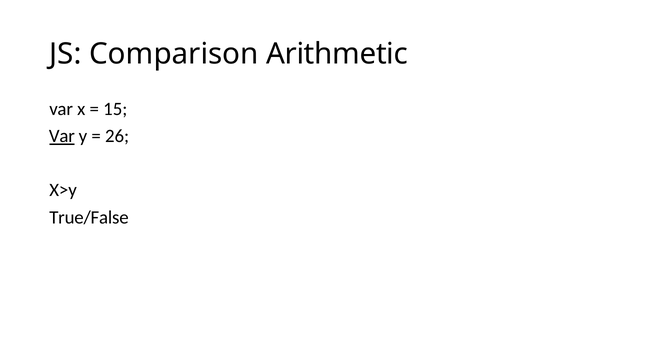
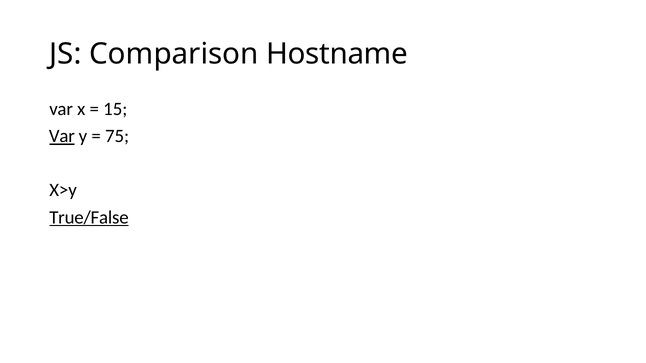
Arithmetic: Arithmetic -> Hostname
26: 26 -> 75
True/False underline: none -> present
